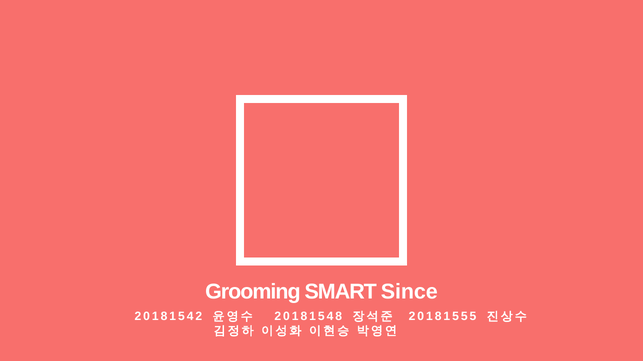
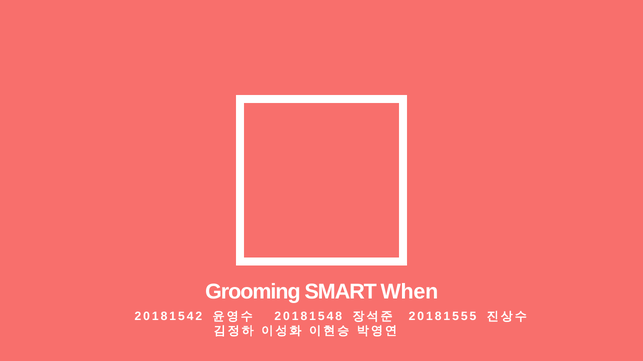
Since: Since -> When
